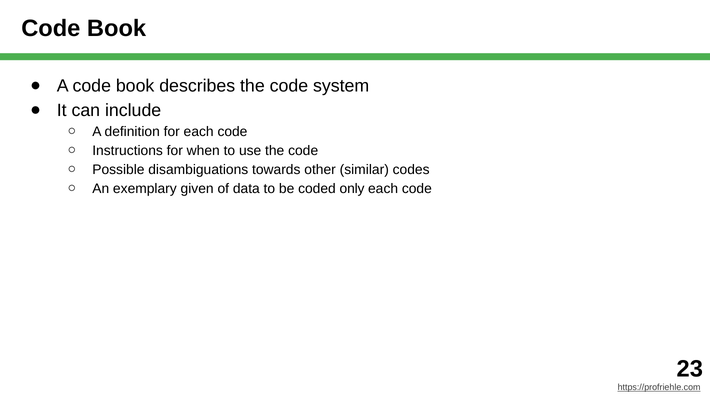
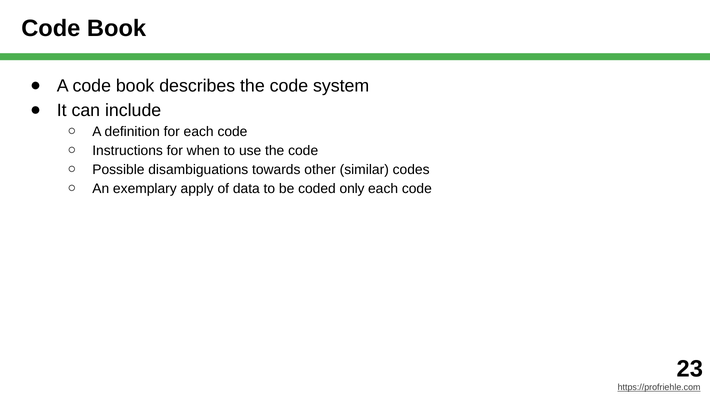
given: given -> apply
